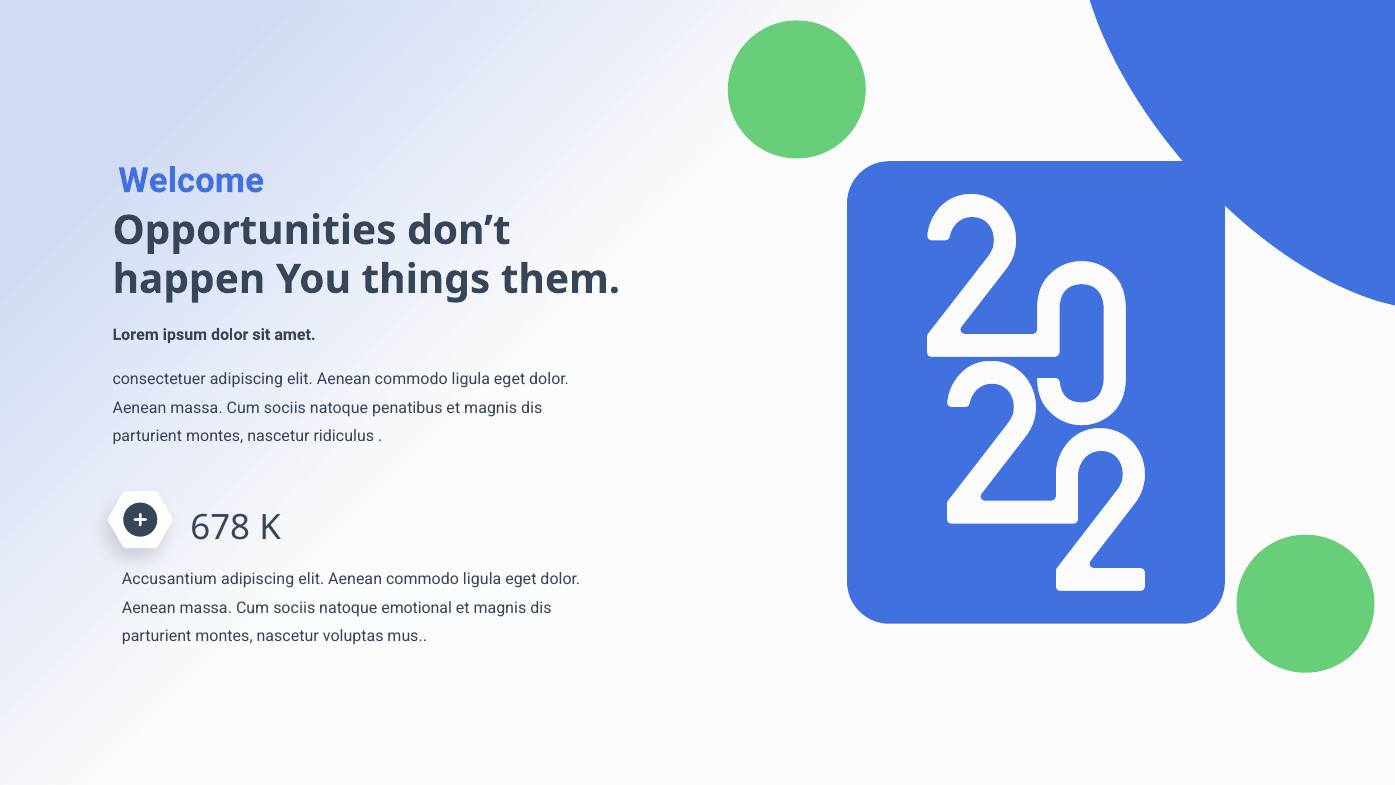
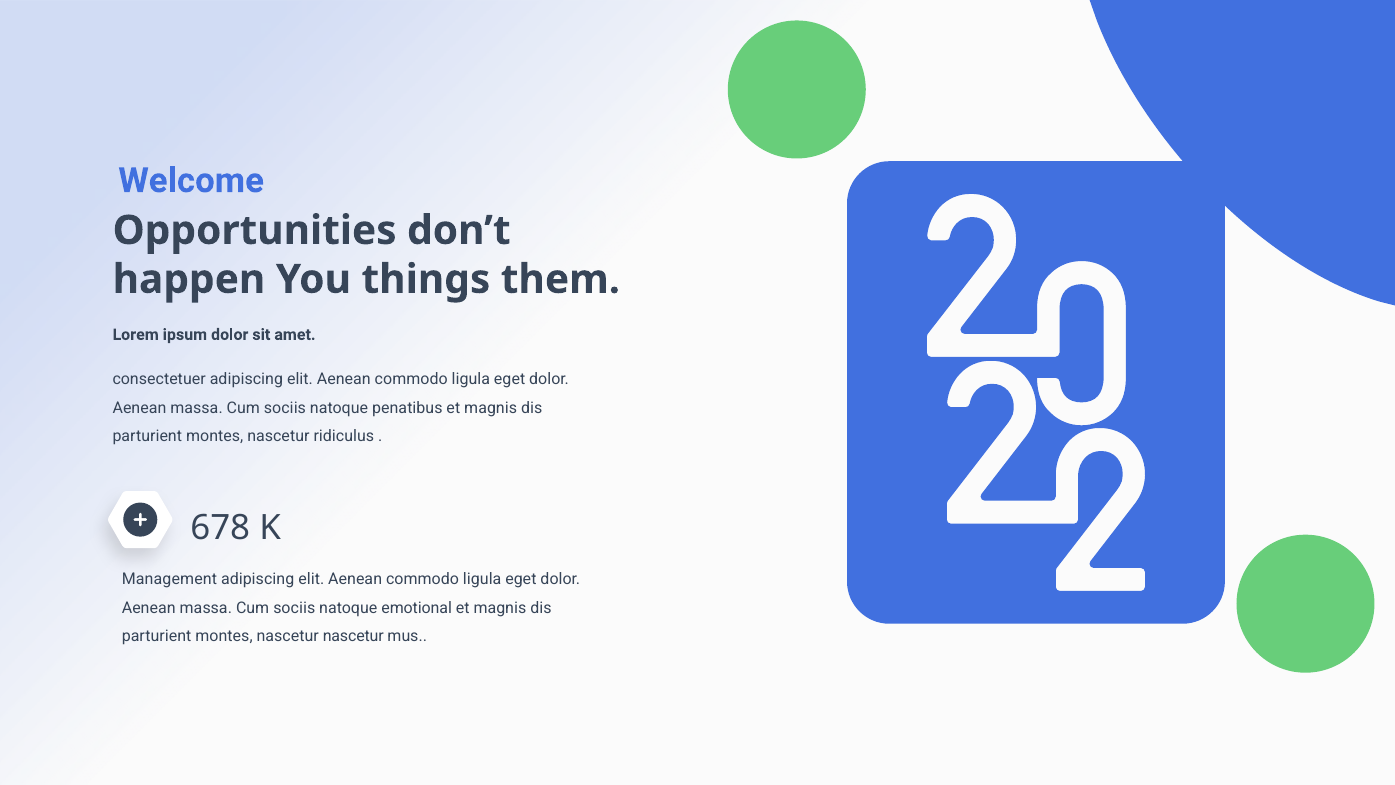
Accusantium: Accusantium -> Management
nascetur voluptas: voluptas -> nascetur
